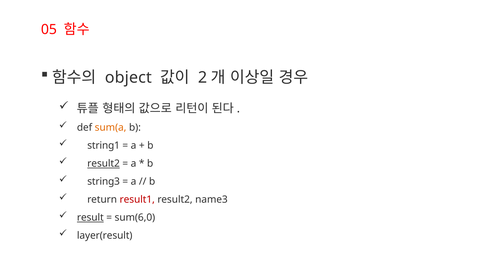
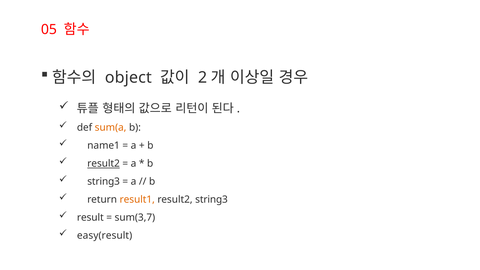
string1: string1 -> name1
result1 colour: red -> orange
result2 name3: name3 -> string3
result underline: present -> none
sum(6,0: sum(6,0 -> sum(3,7
layer(result: layer(result -> easy(result
